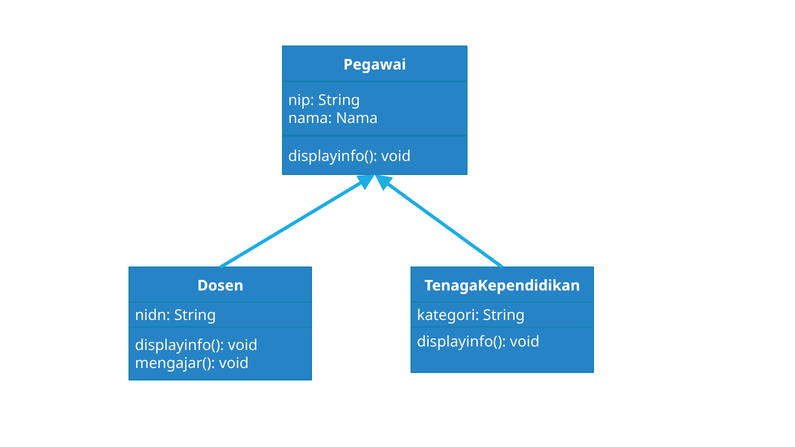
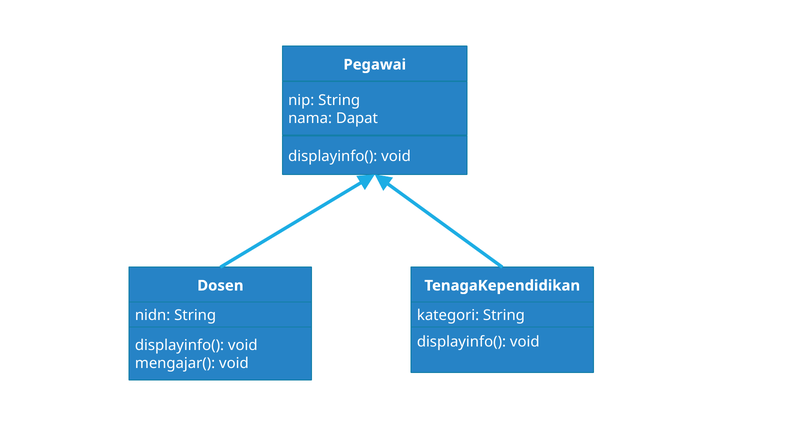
nama Nama: Nama -> Dapat
